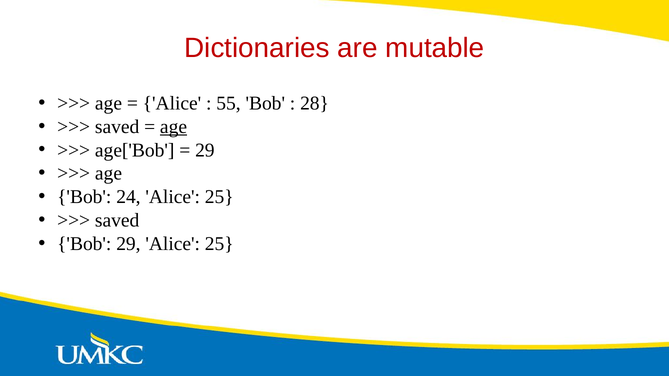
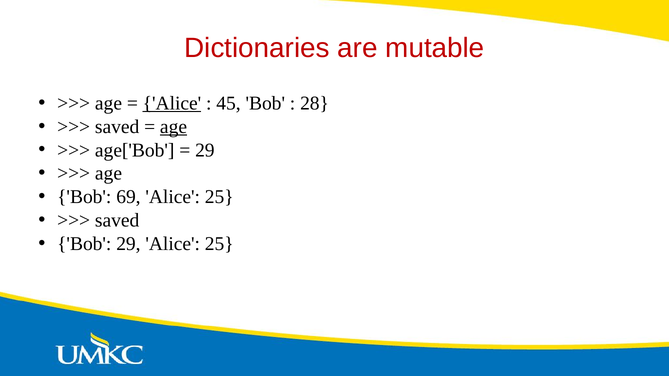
Alice at (172, 103) underline: none -> present
55: 55 -> 45
24: 24 -> 69
